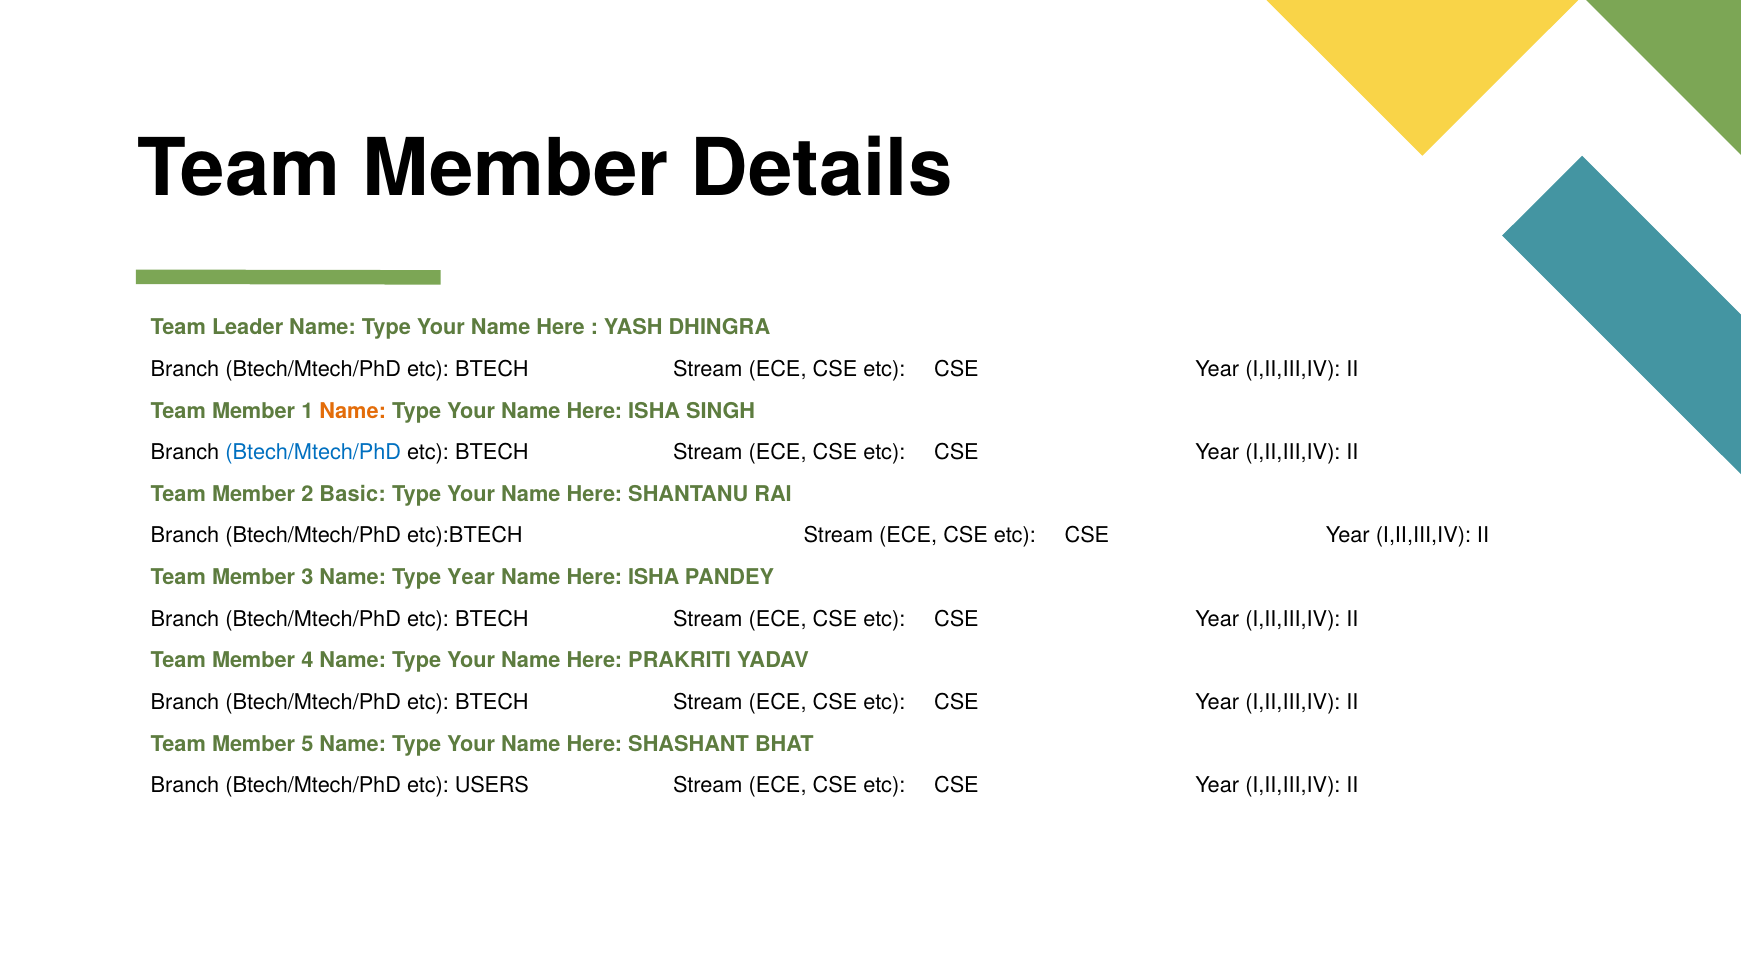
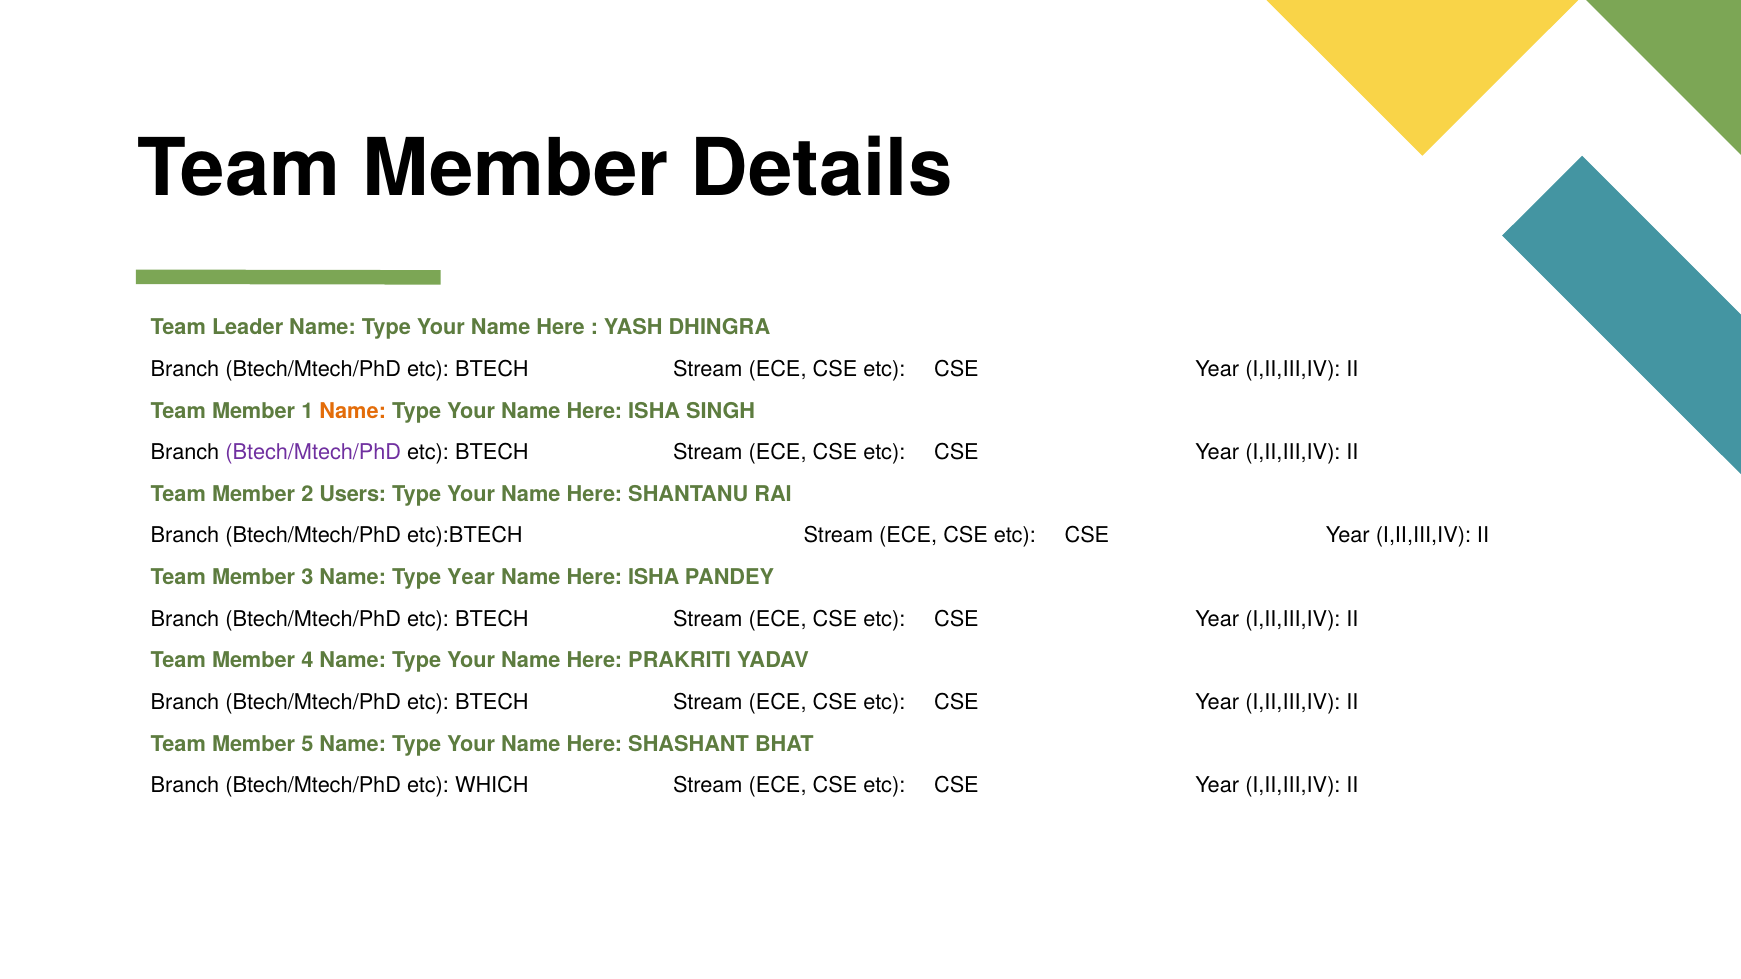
Btech/Mtech/PhD at (313, 453) colour: blue -> purple
Basic: Basic -> Users
USERS: USERS -> WHICH
